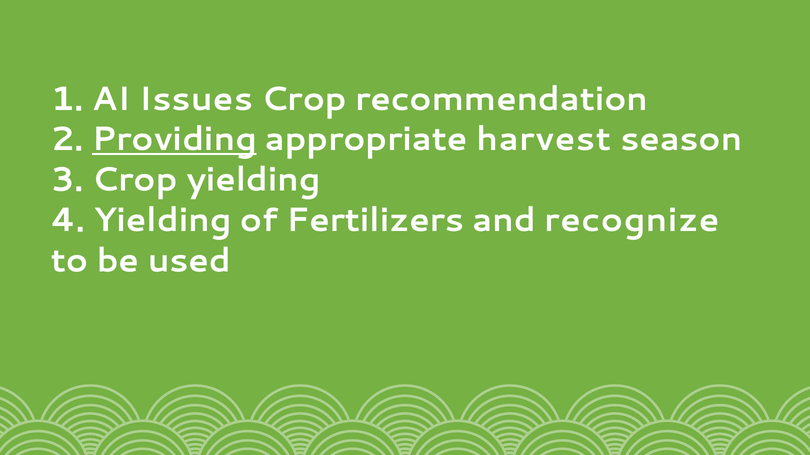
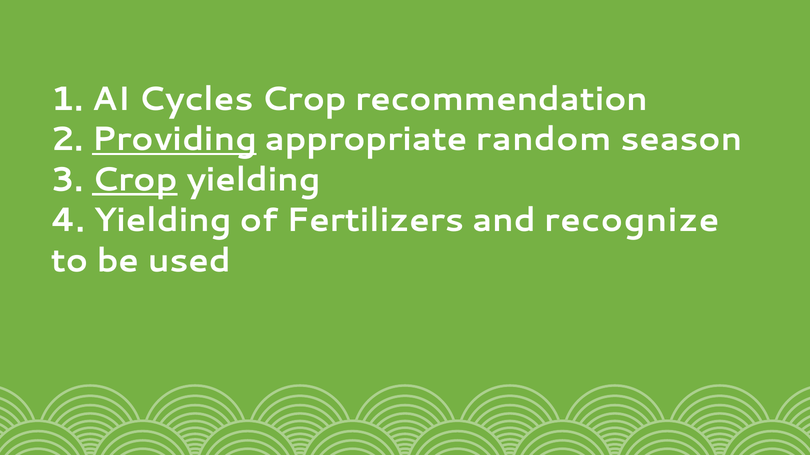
Issues: Issues -> Cycles
harvest: harvest -> random
Crop at (135, 180) underline: none -> present
